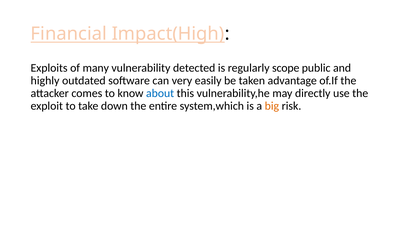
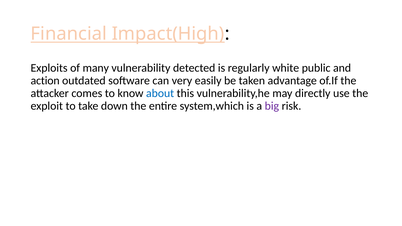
scope: scope -> white
highly: highly -> action
big colour: orange -> purple
